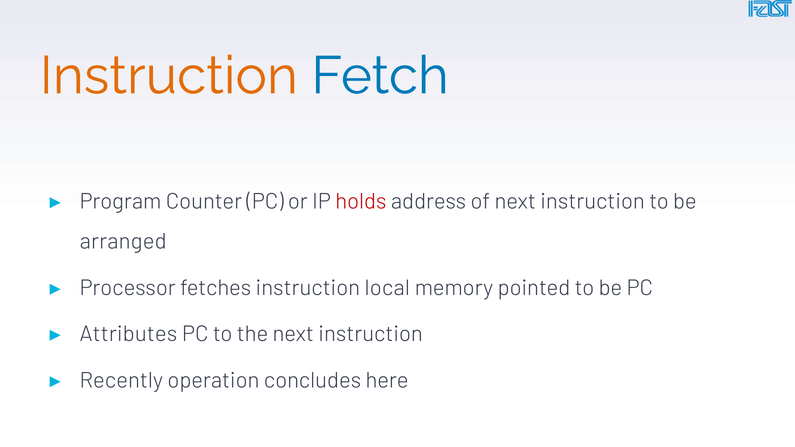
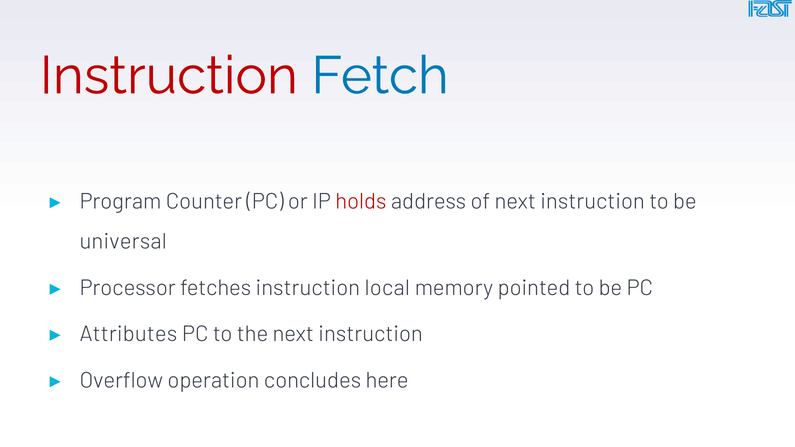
Instruction at (169, 76) colour: orange -> red
arranged: arranged -> universal
Recently: Recently -> Overflow
